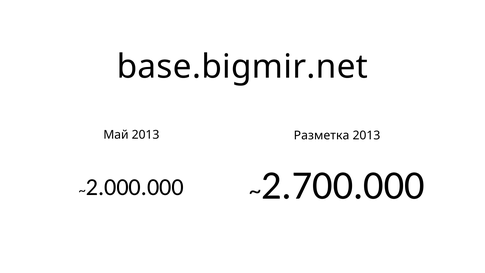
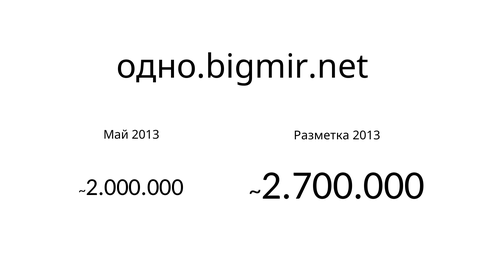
base.bigmir.net: base.bigmir.net -> одно.bigmir.net
